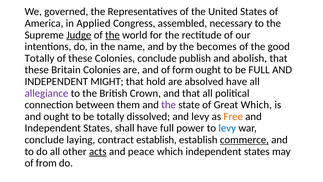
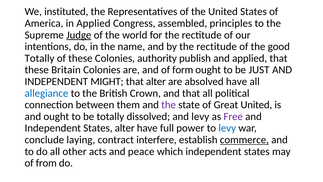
governed: governed -> instituted
necessary: necessary -> principles
the at (112, 35) underline: present -> none
by the becomes: becomes -> rectitude
Colonies conclude: conclude -> authority
and abolish: abolish -> applied
be FULL: FULL -> JUST
that hold: hold -> alter
allegiance colour: purple -> blue
Great Which: Which -> United
Free colour: orange -> purple
States shall: shall -> alter
contract establish: establish -> interfere
acts underline: present -> none
